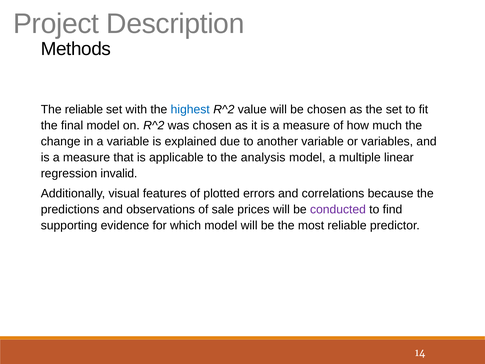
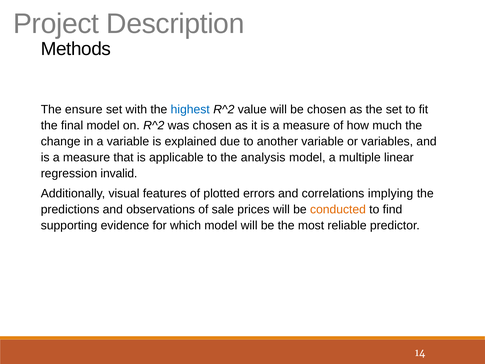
The reliable: reliable -> ensure
because: because -> implying
conducted colour: purple -> orange
